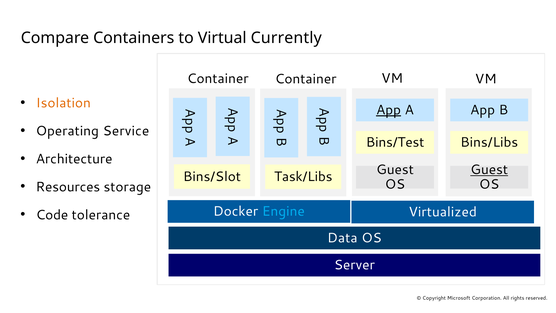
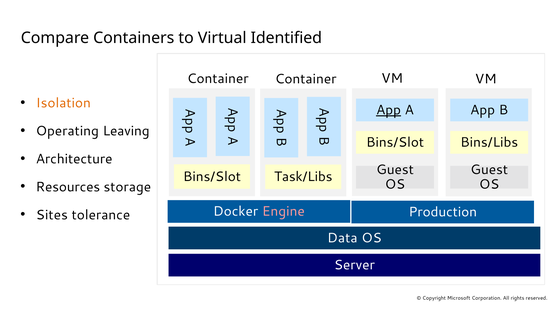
Currently: Currently -> Identified
Service: Service -> Leaving
Bins/Test at (395, 142): Bins/Test -> Bins/Slot
Guest at (489, 170) underline: present -> none
Engine colour: light blue -> pink
Virtualized: Virtualized -> Production
Code: Code -> Sites
